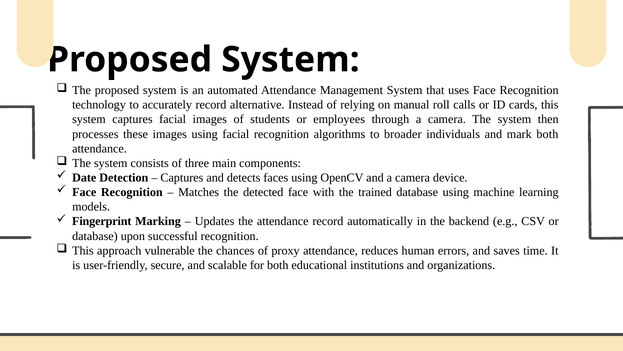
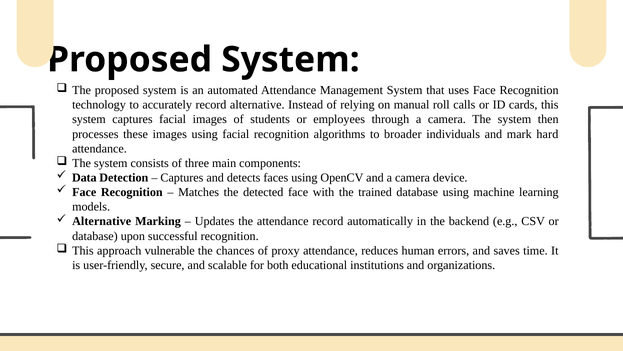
mark both: both -> hard
Date: Date -> Data
Fingerprint at (102, 221): Fingerprint -> Alternative
